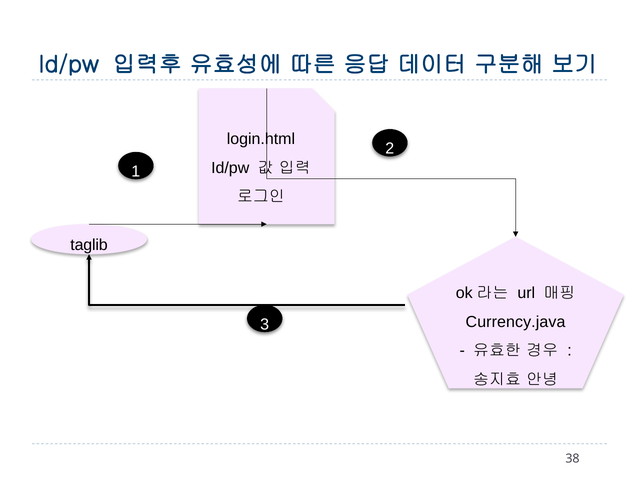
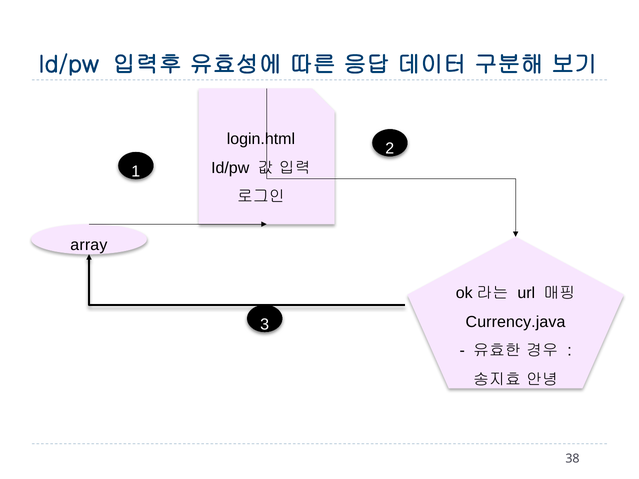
taglib: taglib -> array
